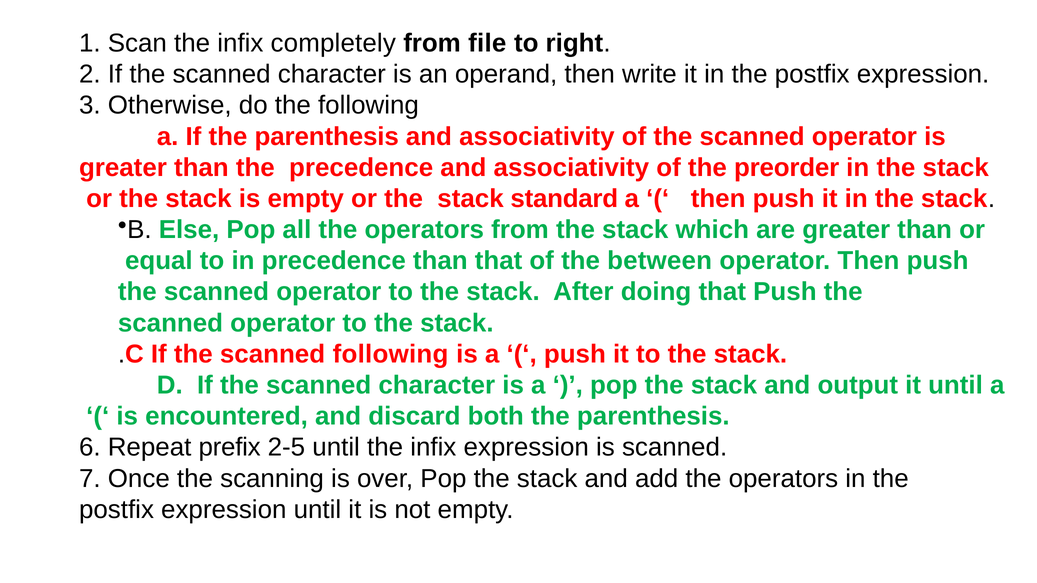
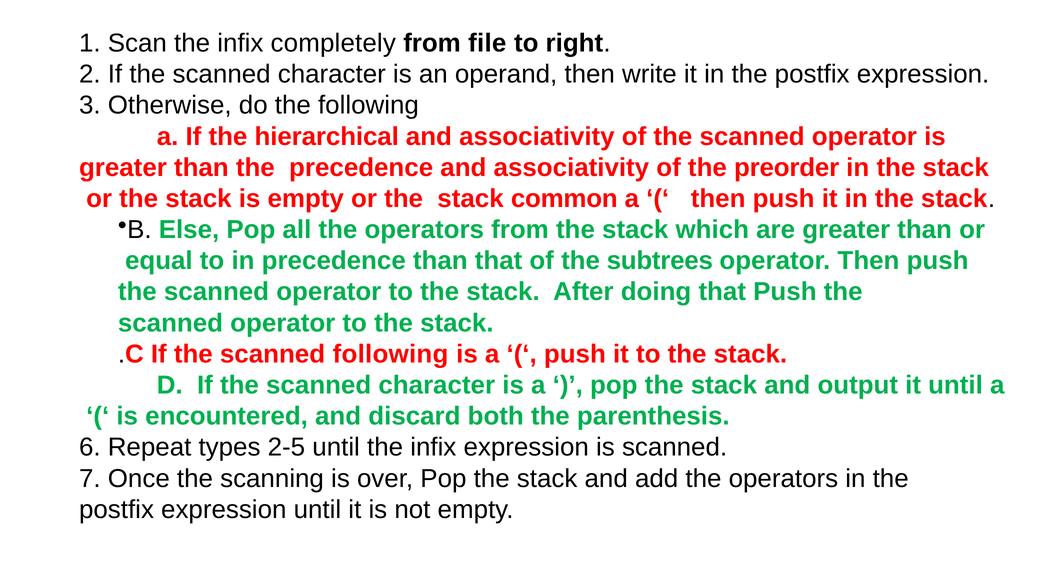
If the parenthesis: parenthesis -> hierarchical
standard: standard -> common
between: between -> subtrees
prefix: prefix -> types
